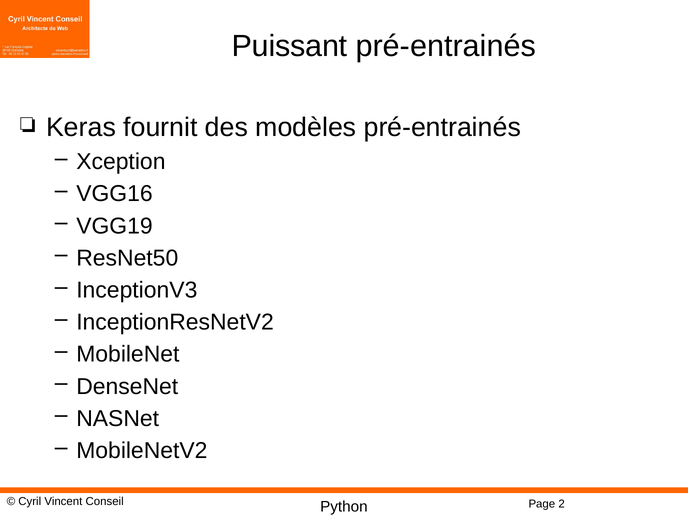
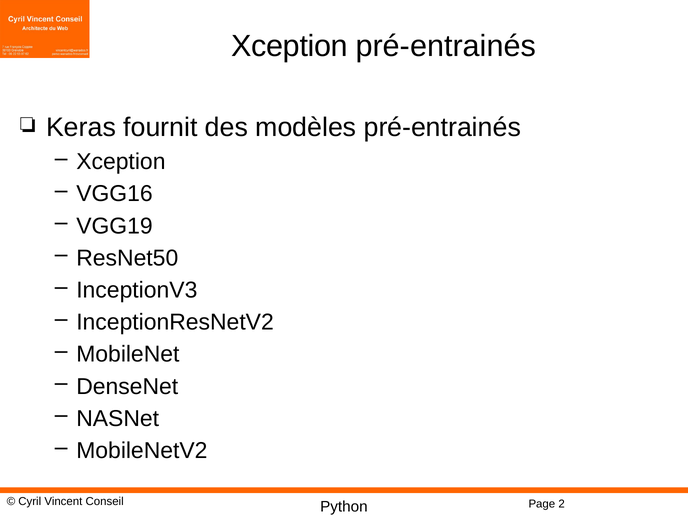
Puissant at (290, 46): Puissant -> Xception
